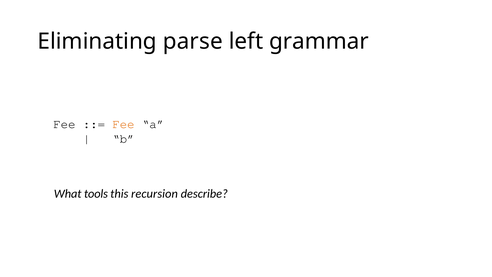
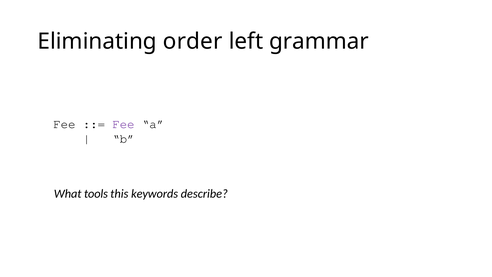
parse: parse -> order
Fee at (123, 124) colour: orange -> purple
recursion: recursion -> keywords
